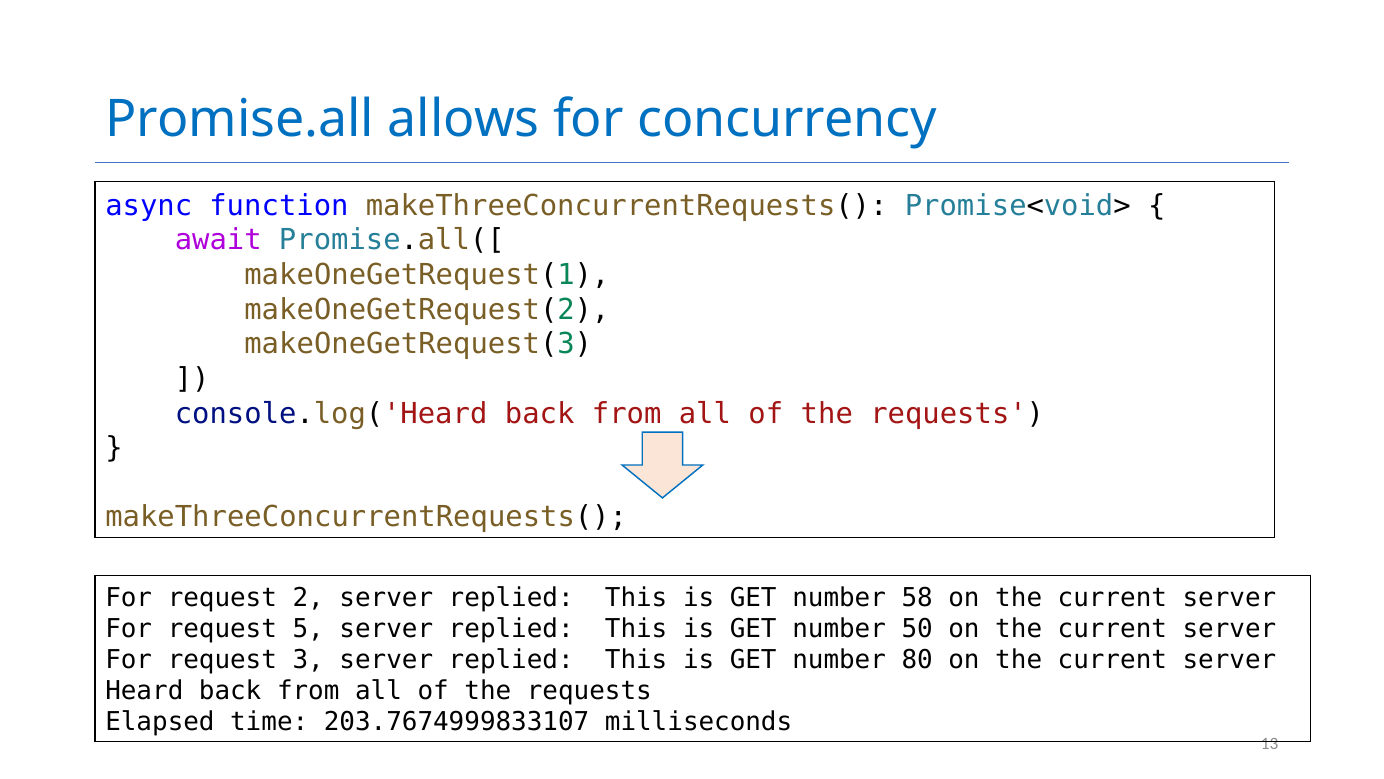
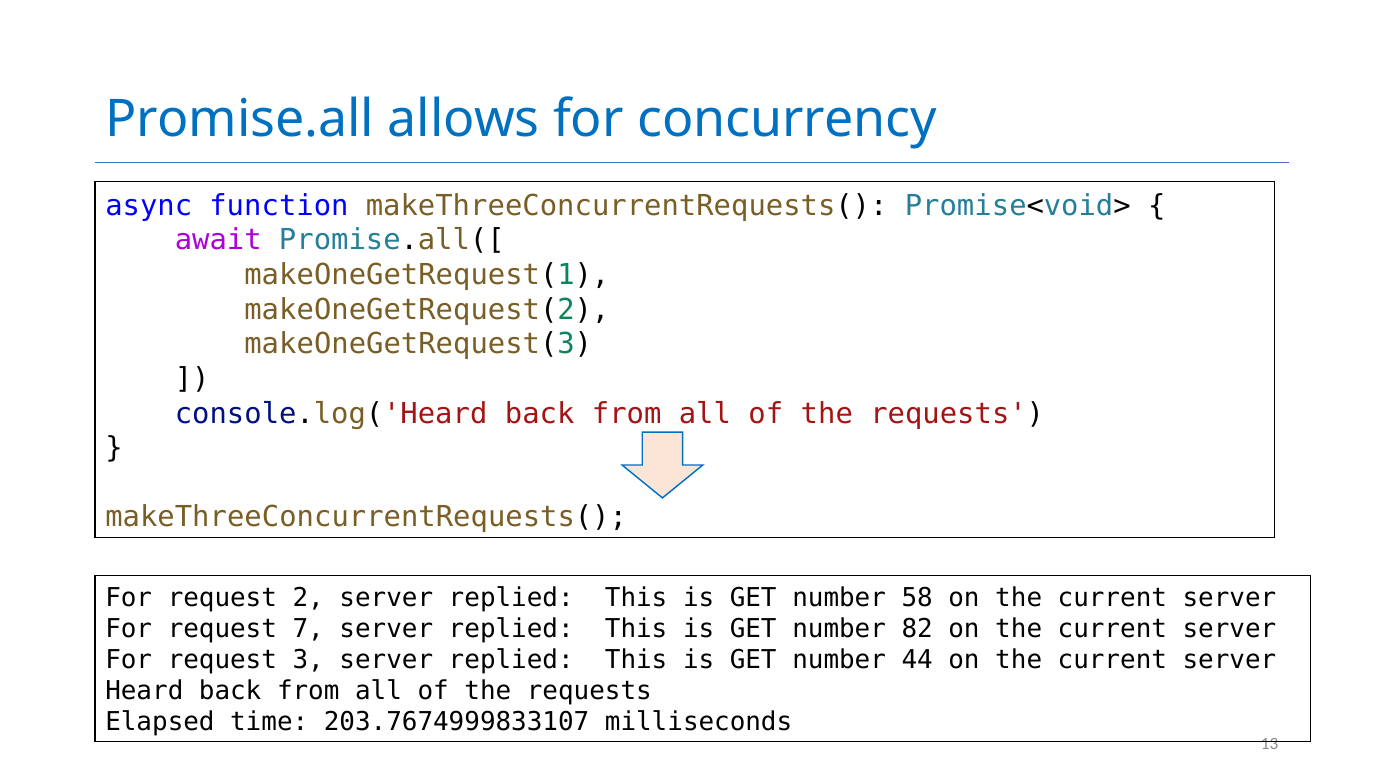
5: 5 -> 7
50: 50 -> 82
80: 80 -> 44
